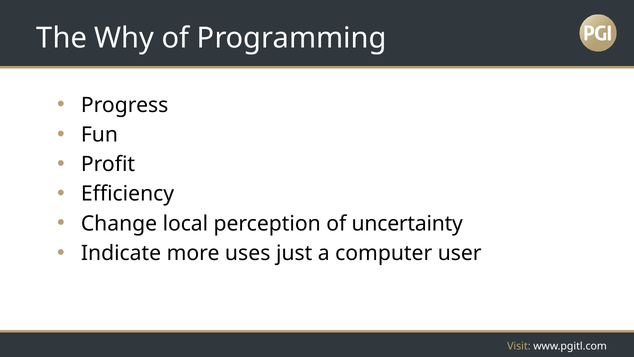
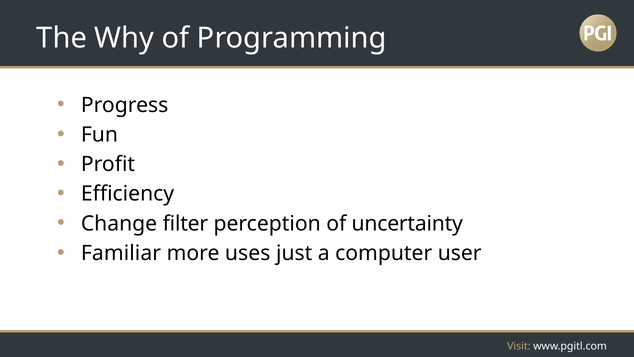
local: local -> filter
Indicate: Indicate -> Familiar
